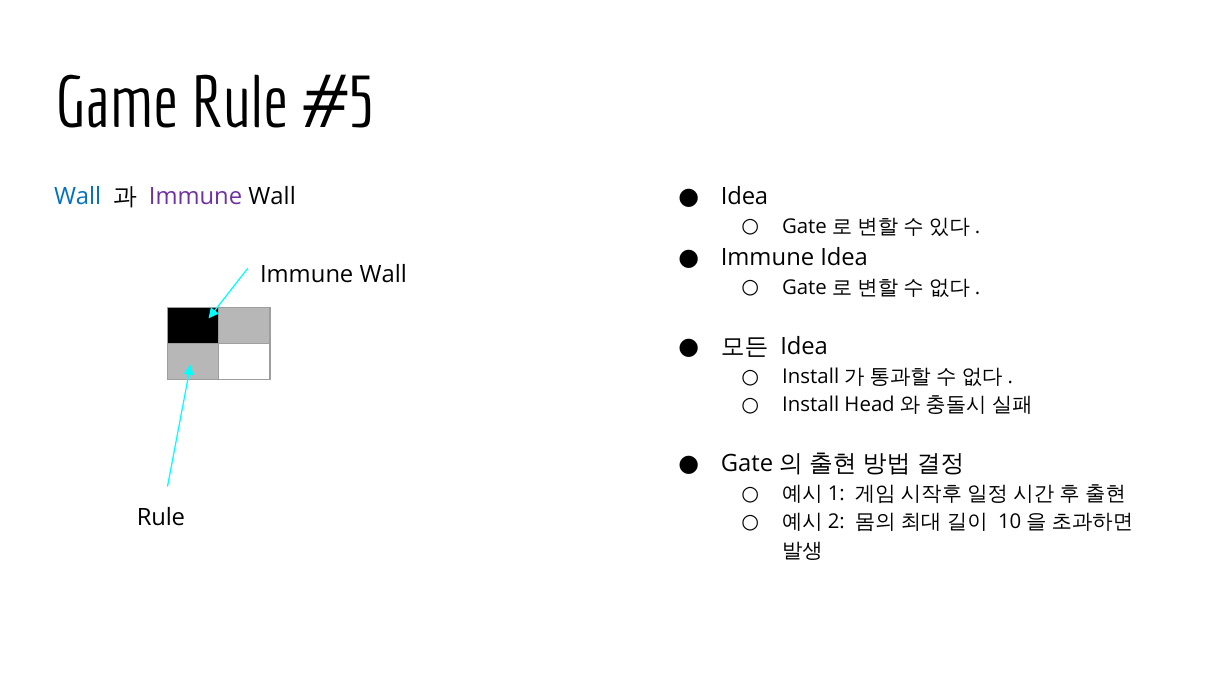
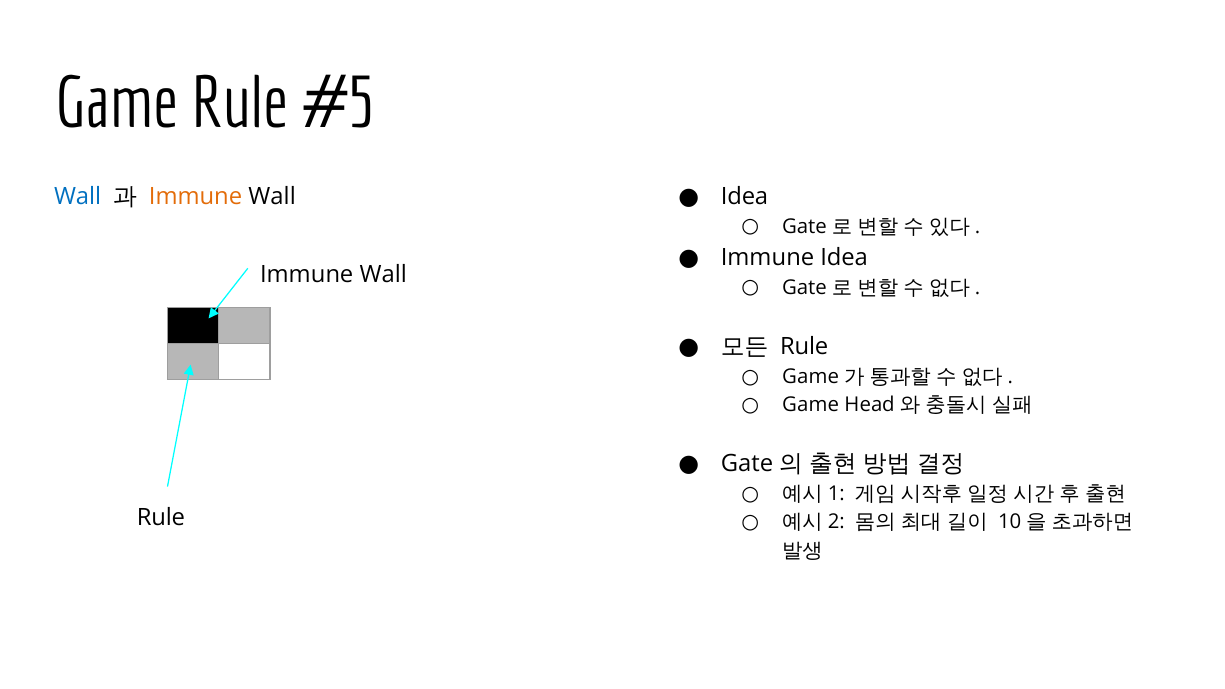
Immune at (196, 197) colour: purple -> orange
Idea at (804, 347): Idea -> Rule
Install at (811, 377): Install -> Game
Install at (811, 405): Install -> Game
